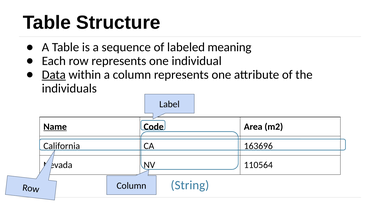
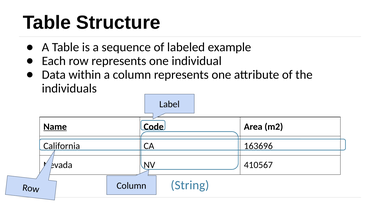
meaning: meaning -> example
Data underline: present -> none
110564: 110564 -> 410567
